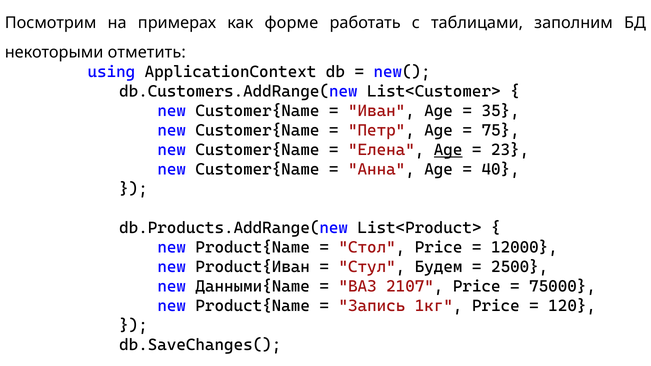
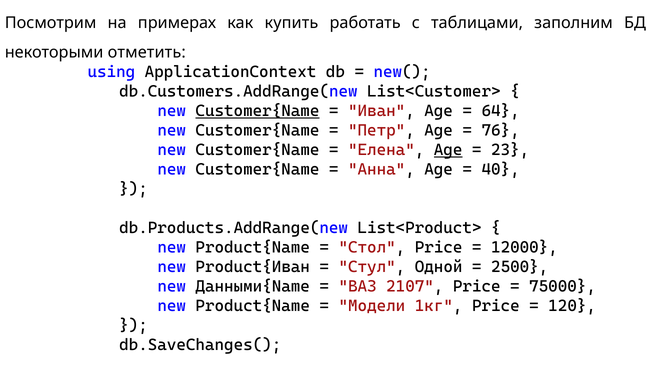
форме: форме -> купить
Customer{Name at (257, 111) underline: none -> present
35: 35 -> 64
75: 75 -> 76
Будем: Будем -> Одной
Запись: Запись -> Модели
